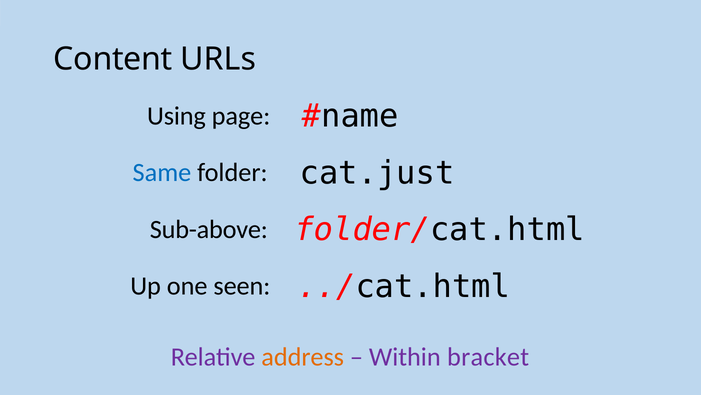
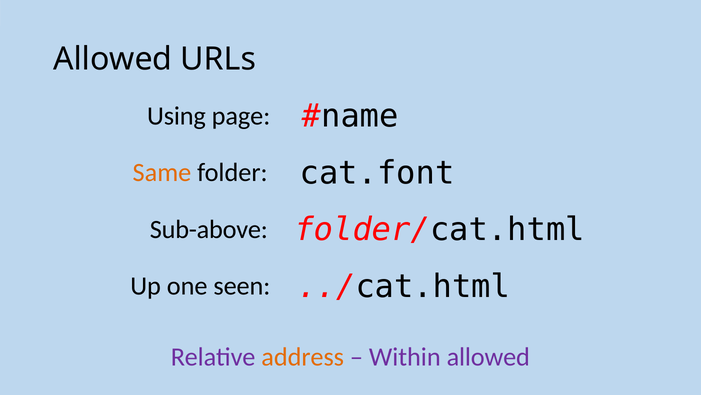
Content at (113, 59): Content -> Allowed
cat.just: cat.just -> cat.font
Same colour: blue -> orange
Within bracket: bracket -> allowed
